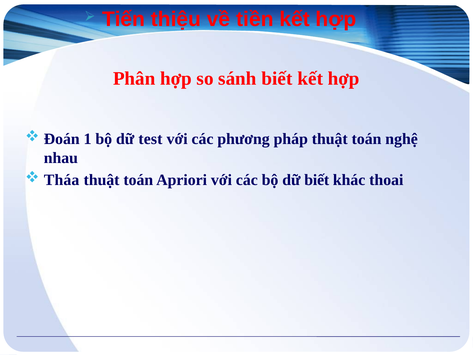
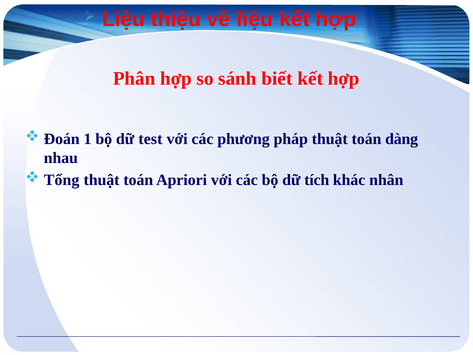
Tiến at (124, 19): Tiến -> Liệu
về tiền: tiền -> liệu
nghệ: nghệ -> dàng
Tháa: Tháa -> Tổng
dữ biết: biết -> tích
thoai: thoai -> nhân
